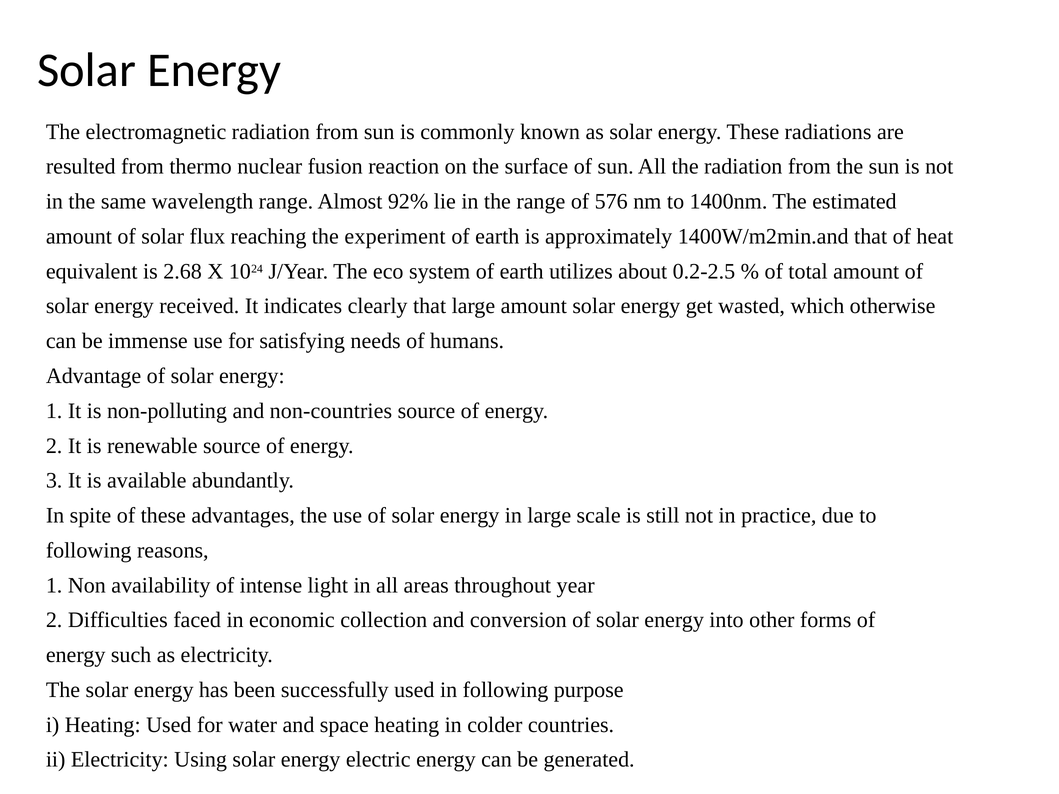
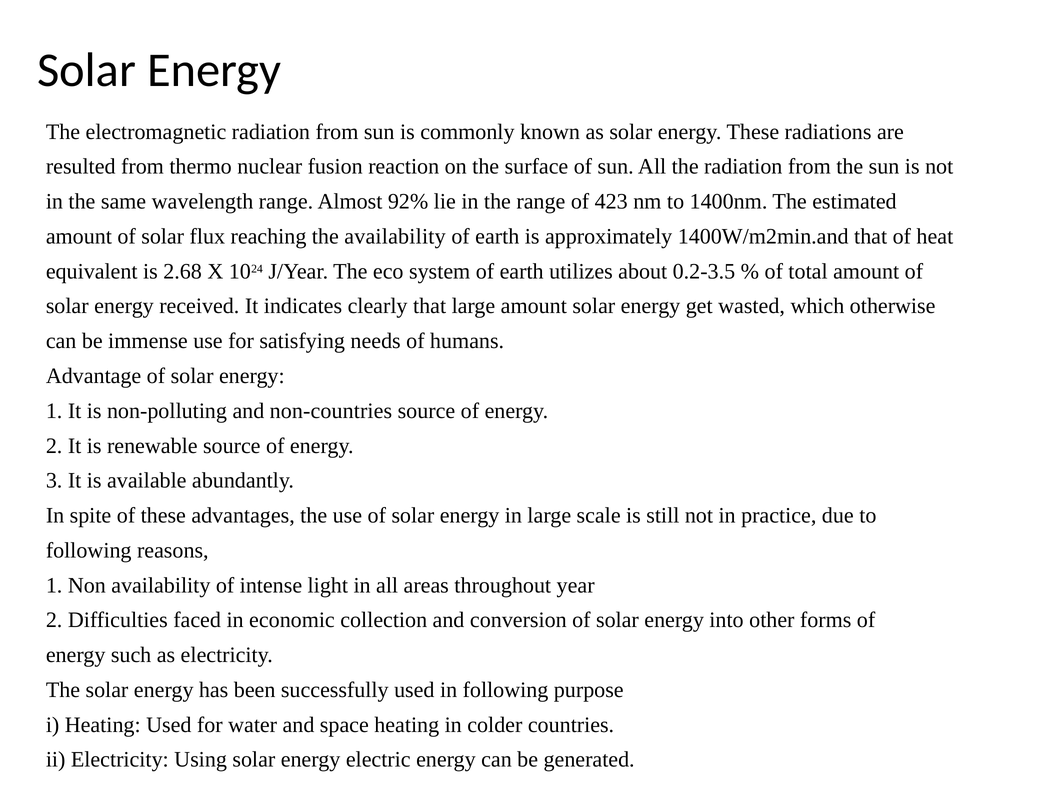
576: 576 -> 423
the experiment: experiment -> availability
0.2-2.5: 0.2-2.5 -> 0.2-3.5
